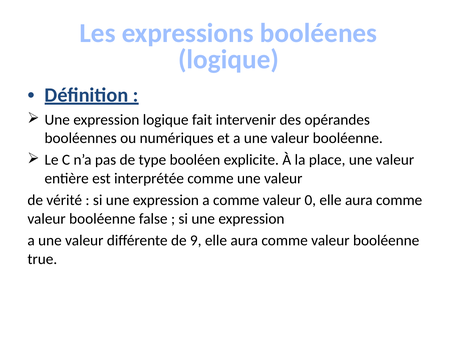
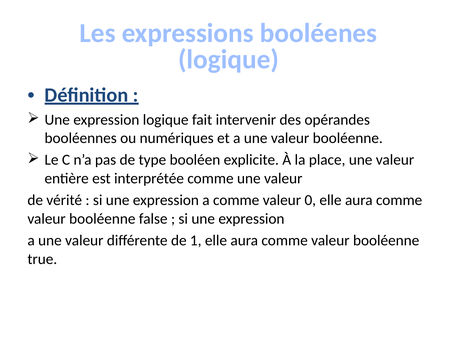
9: 9 -> 1
